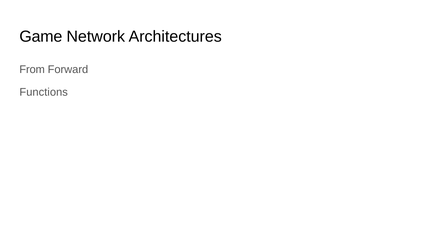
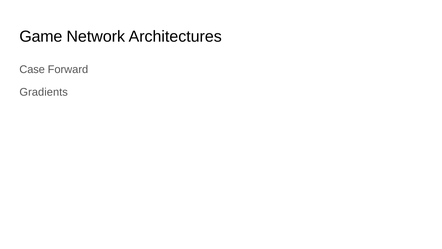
From: From -> Case
Functions: Functions -> Gradients
